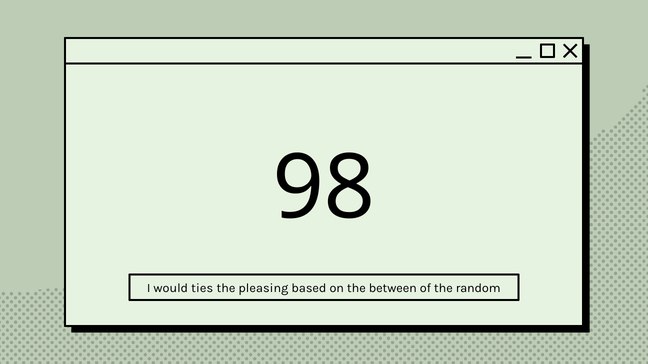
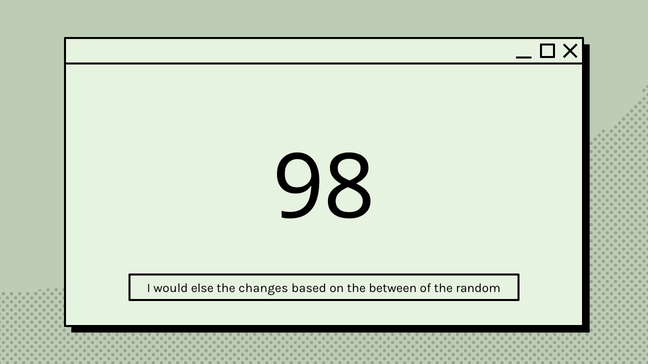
ties: ties -> else
pleasing: pleasing -> changes
